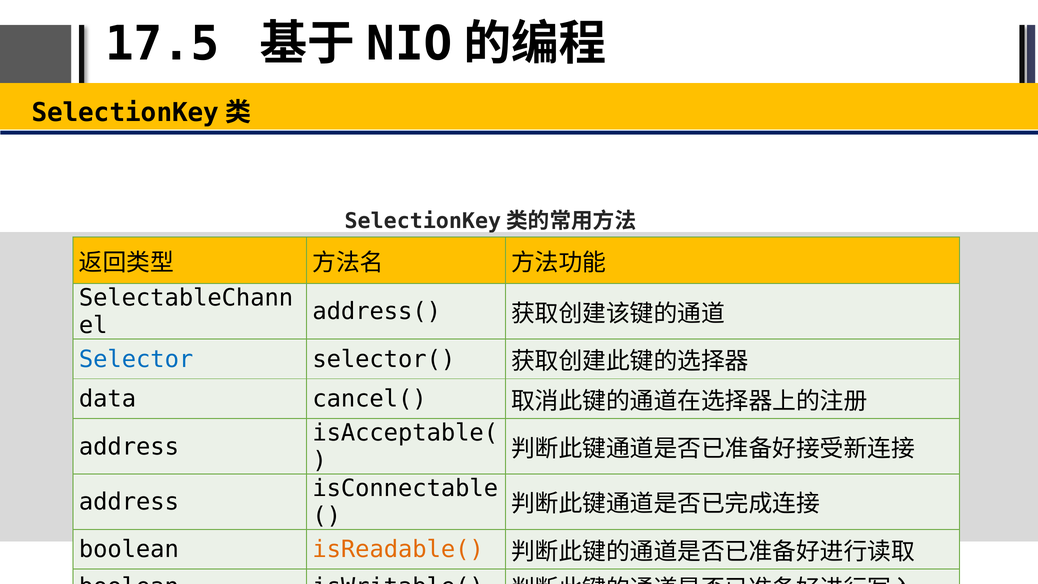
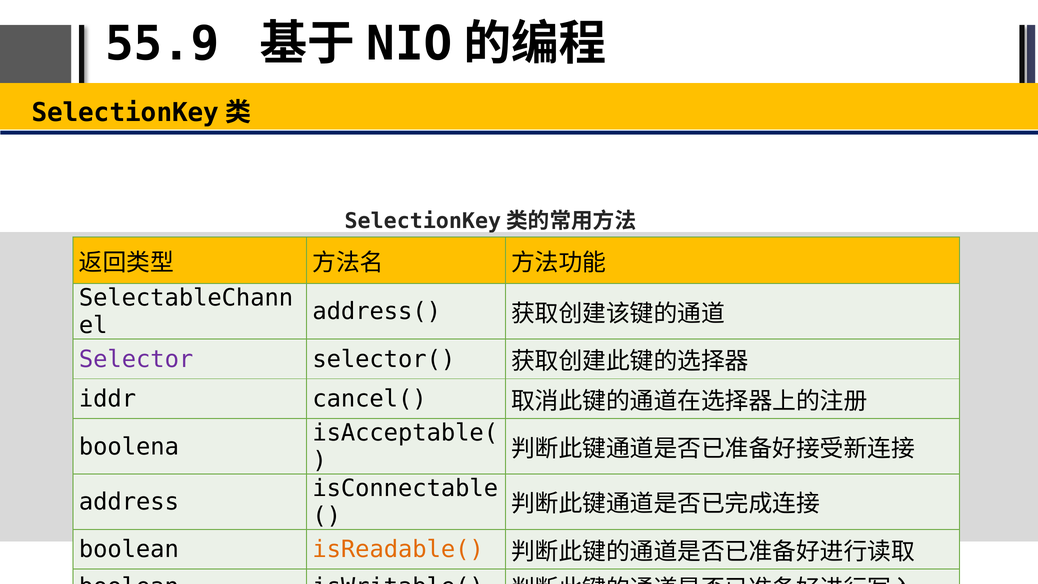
17.5: 17.5 -> 55.9
Selector colour: blue -> purple
data: data -> iddr
address at (129, 447): address -> boolena
